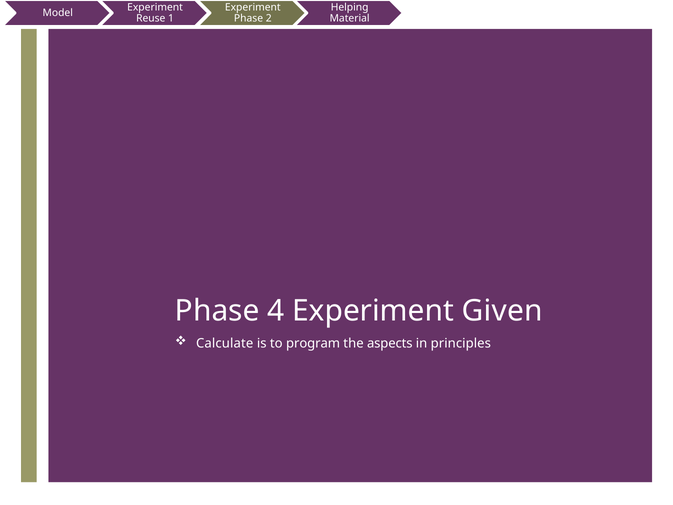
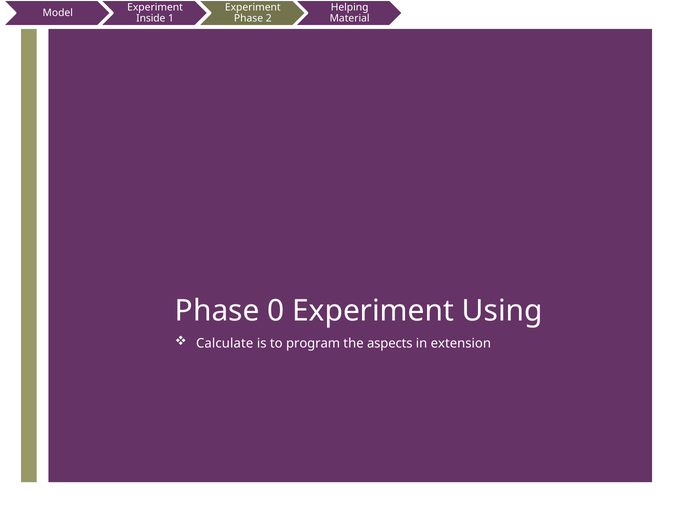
Reuse: Reuse -> Inside
4: 4 -> 0
Given: Given -> Using
principles: principles -> extension
